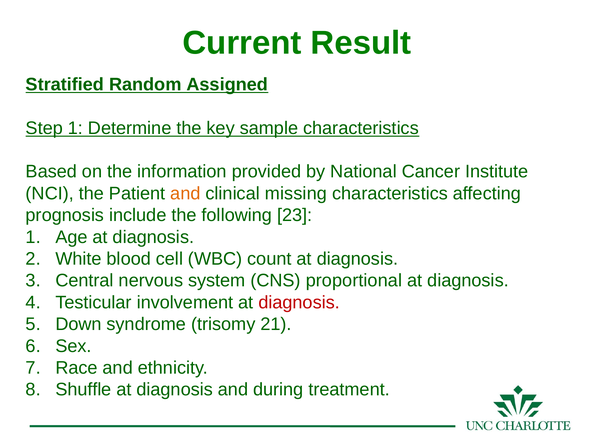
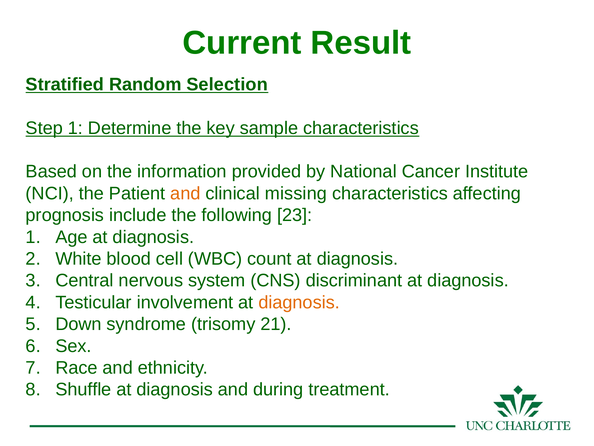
Assigned: Assigned -> Selection
proportional: proportional -> discriminant
diagnosis at (299, 302) colour: red -> orange
